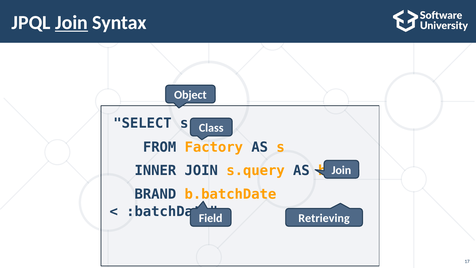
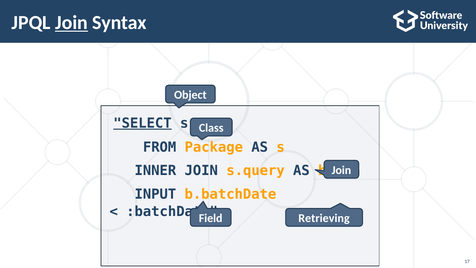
SELECT underline: none -> present
Factory: Factory -> Package
BRAND: BRAND -> INPUT
